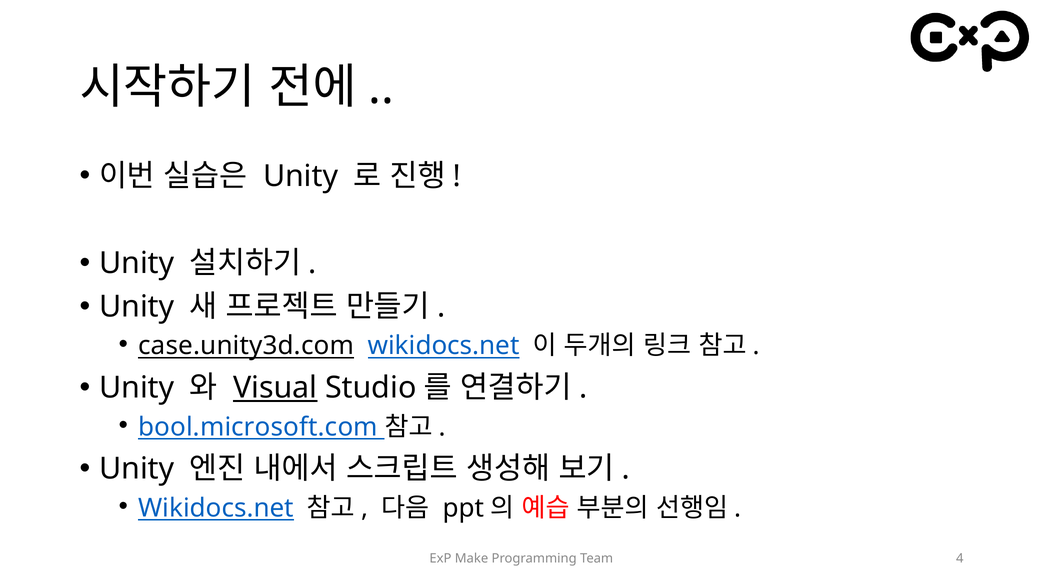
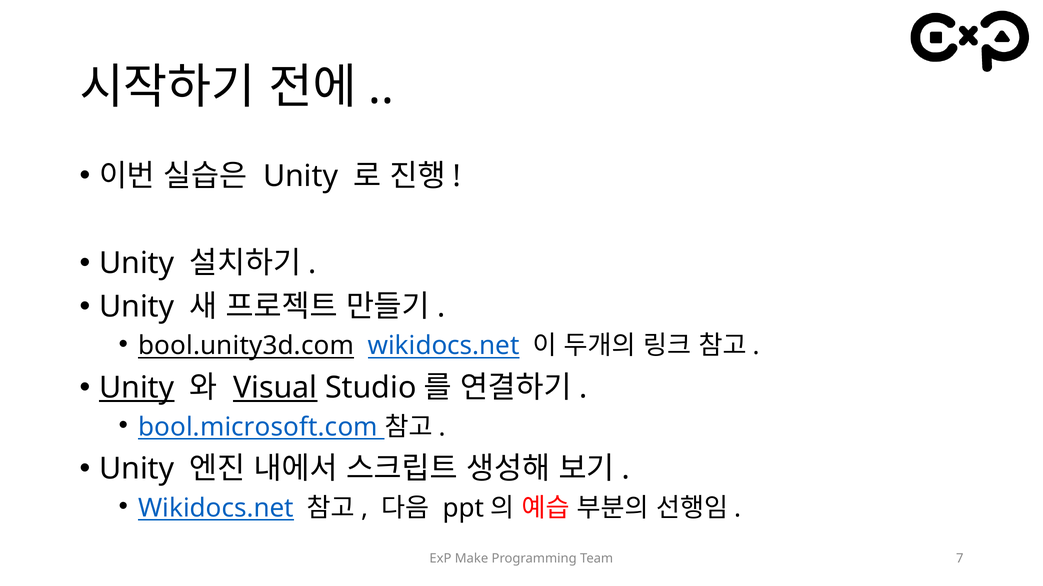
case.unity3d.com: case.unity3d.com -> bool.unity3d.com
Unity at (137, 388) underline: none -> present
4: 4 -> 7
